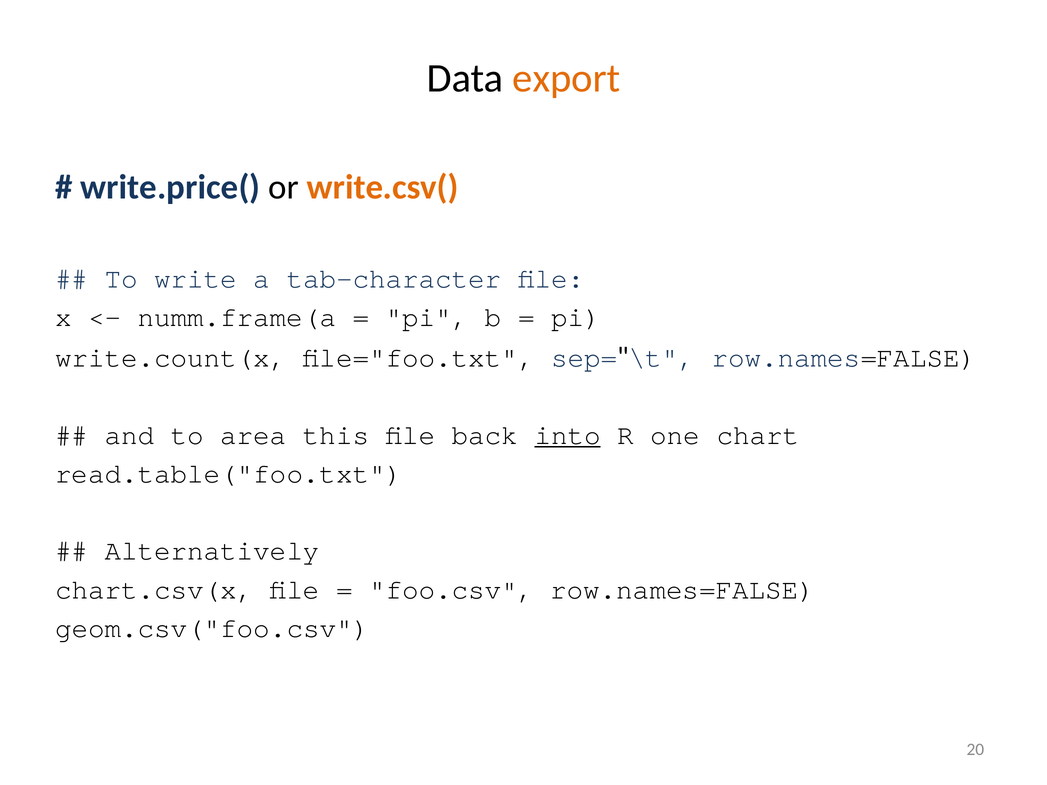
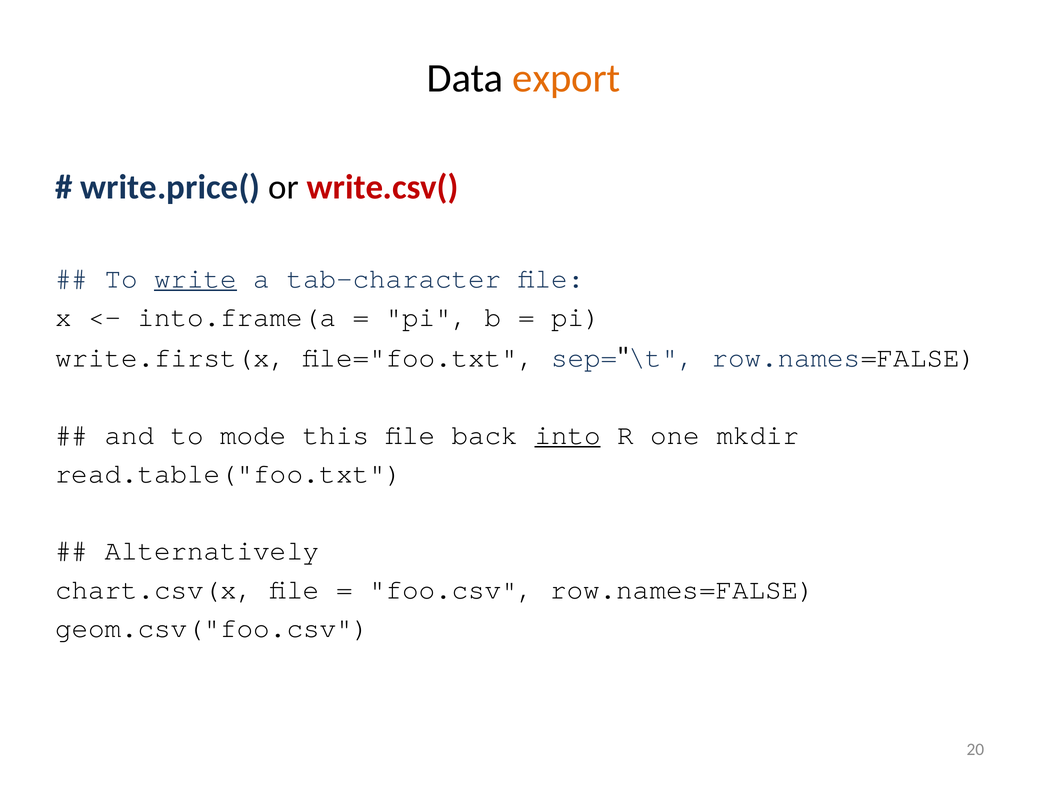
write.csv( colour: orange -> red
write underline: none -> present
numm.frame(a: numm.frame(a -> into.frame(a
write.count(x: write.count(x -> write.first(x
area: area -> mode
chart: chart -> mkdir
